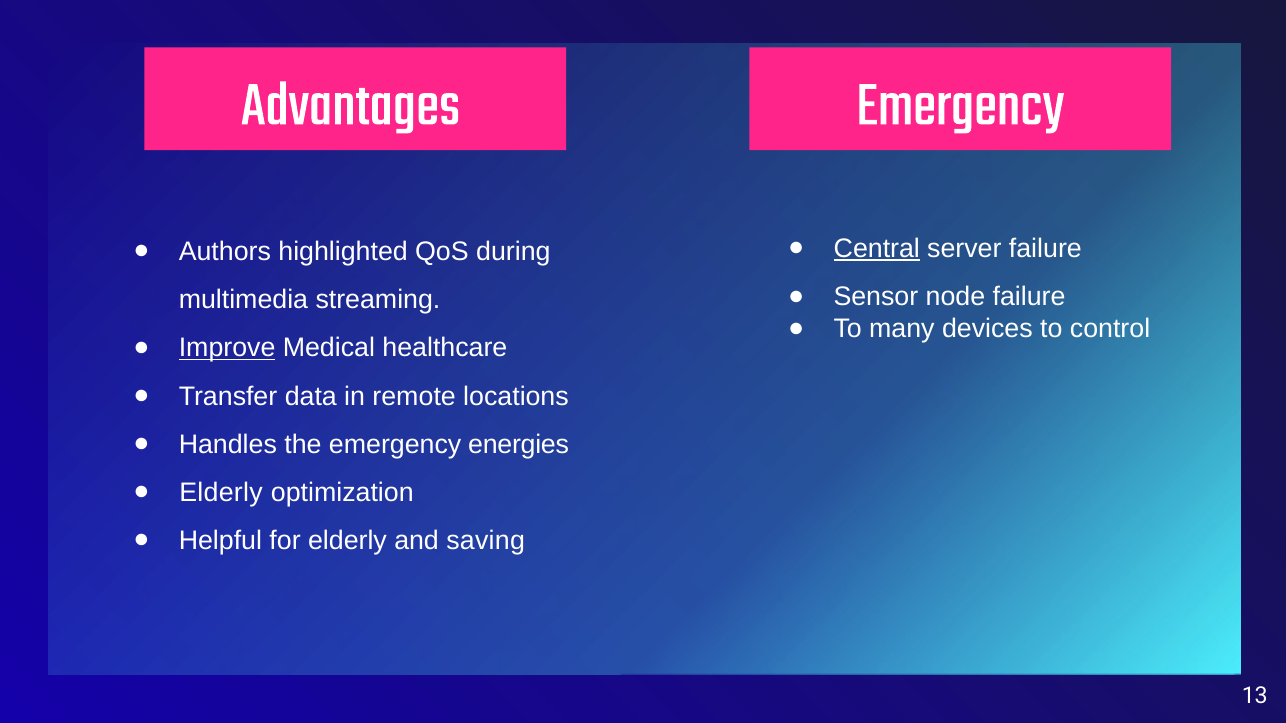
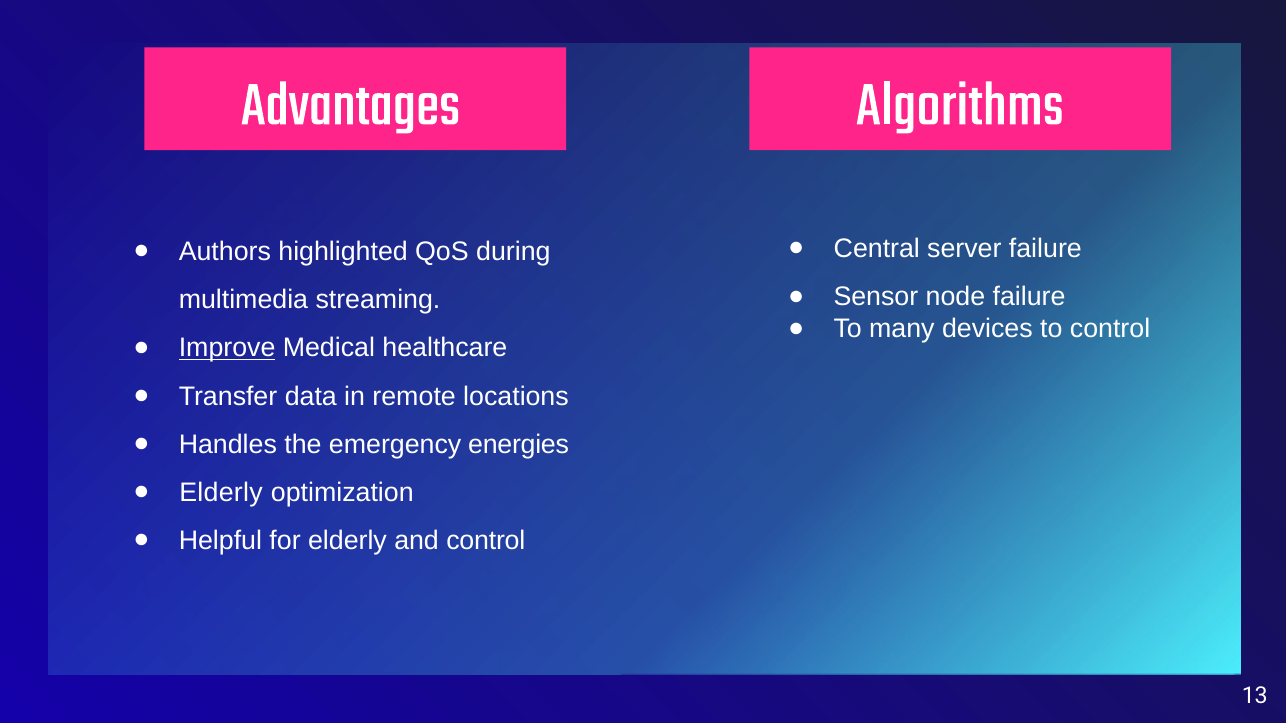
Advantages Emergency: Emergency -> Algorithms
Central underline: present -> none
and saving: saving -> control
